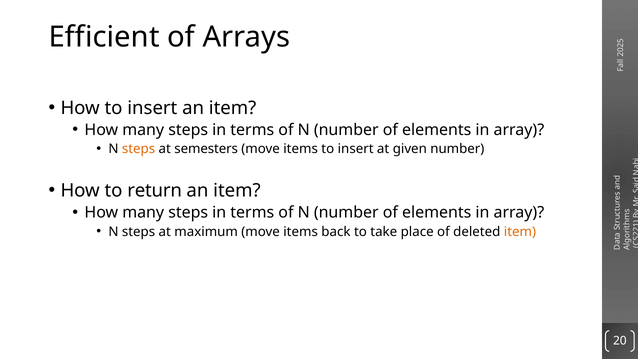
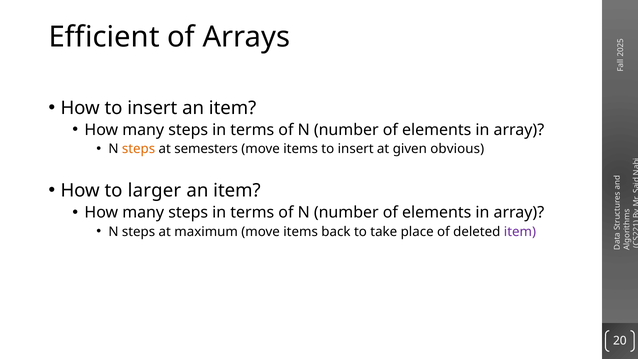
given number: number -> obvious
return: return -> larger
item at (520, 232) colour: orange -> purple
